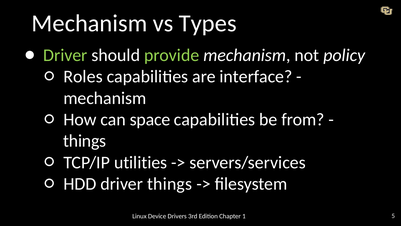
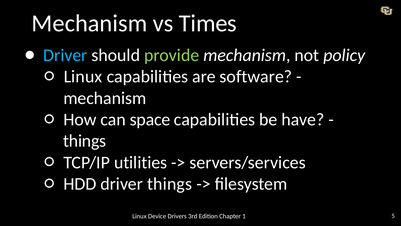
Types: Types -> Times
Driver at (65, 55) colour: light green -> light blue
Roles at (83, 77): Roles -> Linux
interface: interface -> software
from: from -> have
